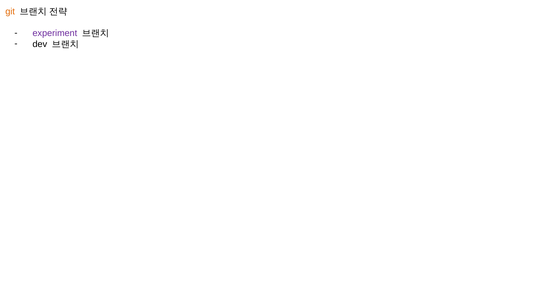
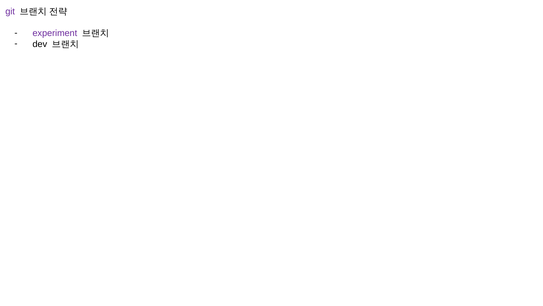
git colour: orange -> purple
